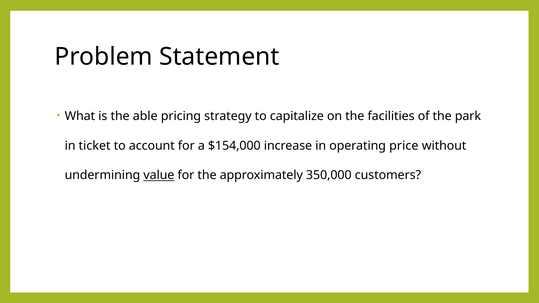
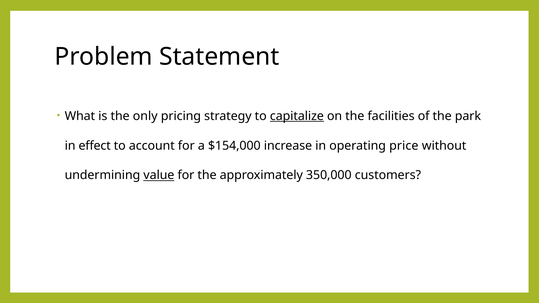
able: able -> only
capitalize underline: none -> present
ticket: ticket -> effect
